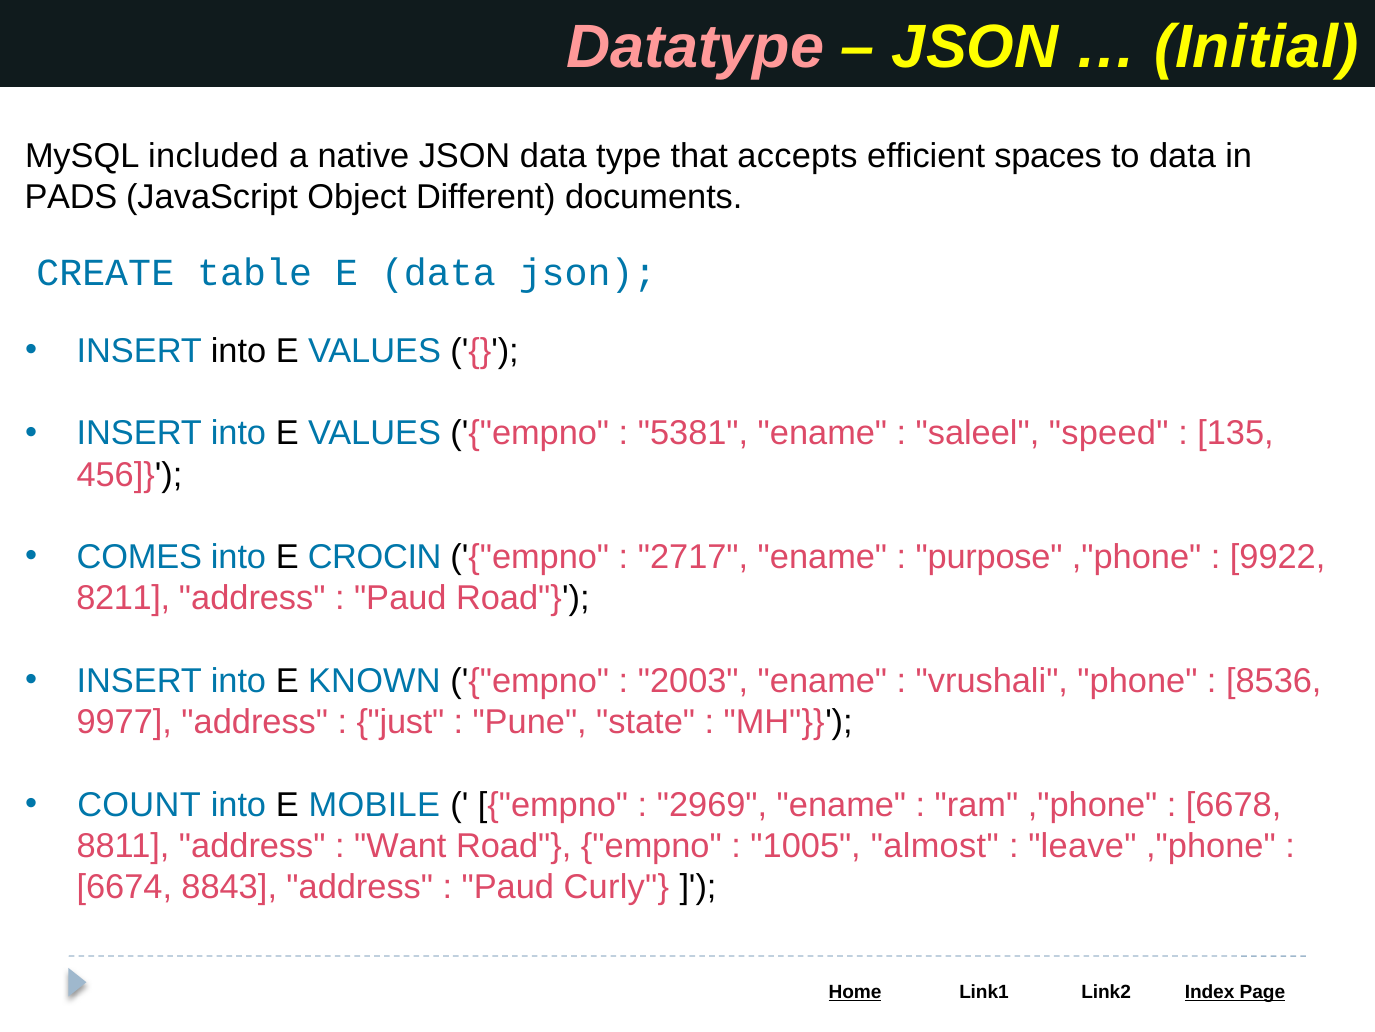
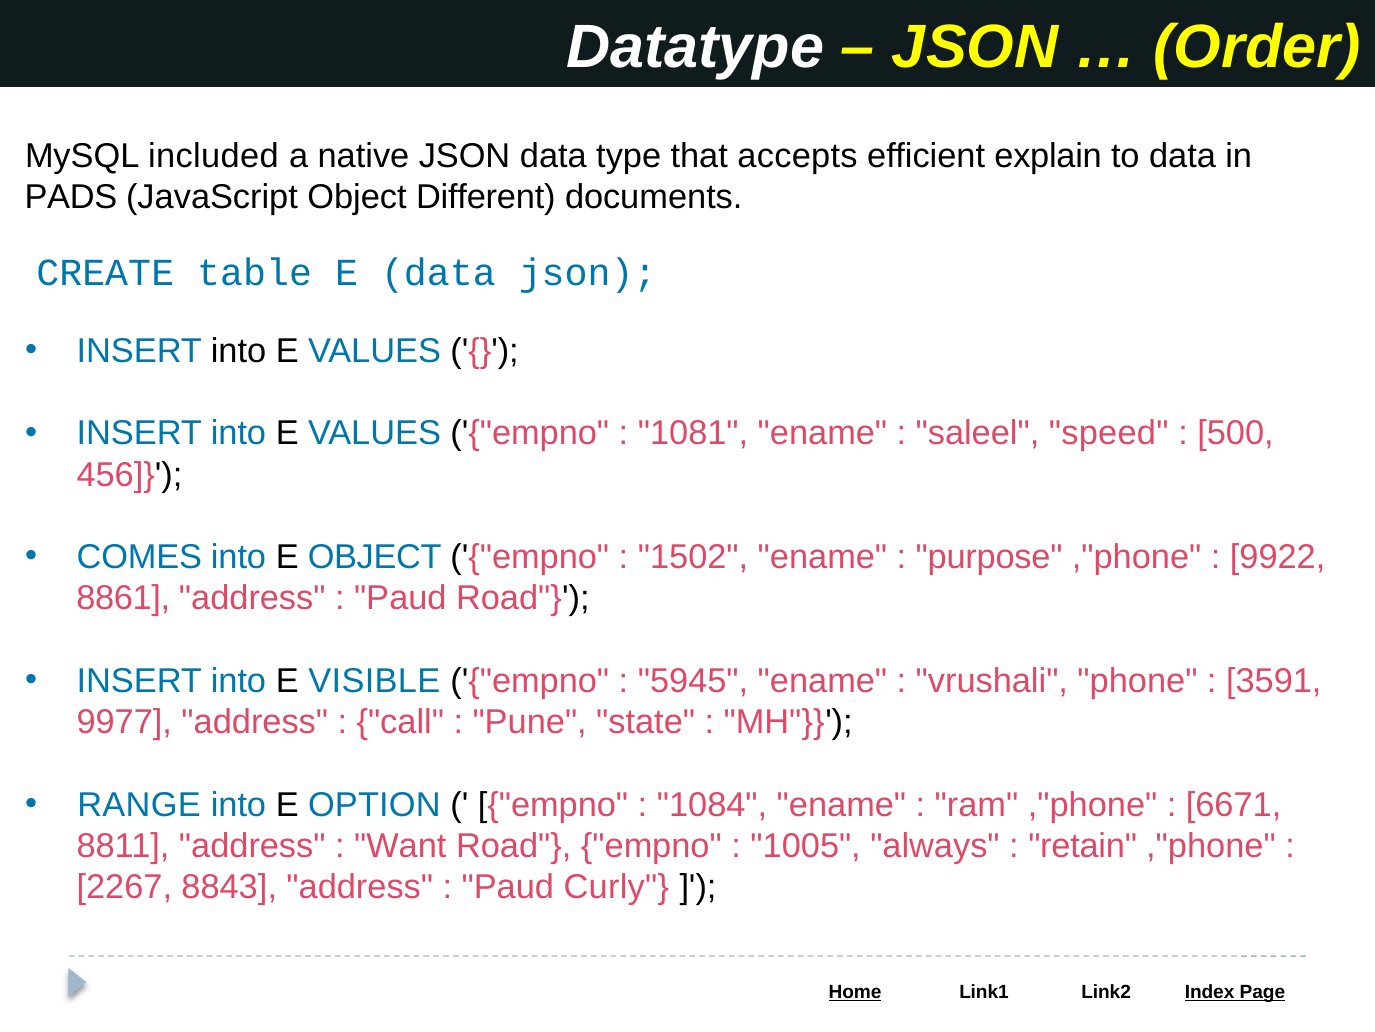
Datatype colour: pink -> white
Initial: Initial -> Order
spaces: spaces -> explain
5381: 5381 -> 1081
135: 135 -> 500
E CROCIN: CROCIN -> OBJECT
2717: 2717 -> 1502
8211: 8211 -> 8861
KNOWN: KNOWN -> VISIBLE
2003: 2003 -> 5945
8536: 8536 -> 3591
just: just -> call
COUNT: COUNT -> RANGE
MOBILE: MOBILE -> OPTION
2969: 2969 -> 1084
6678: 6678 -> 6671
almost: almost -> always
leave: leave -> retain
6674: 6674 -> 2267
